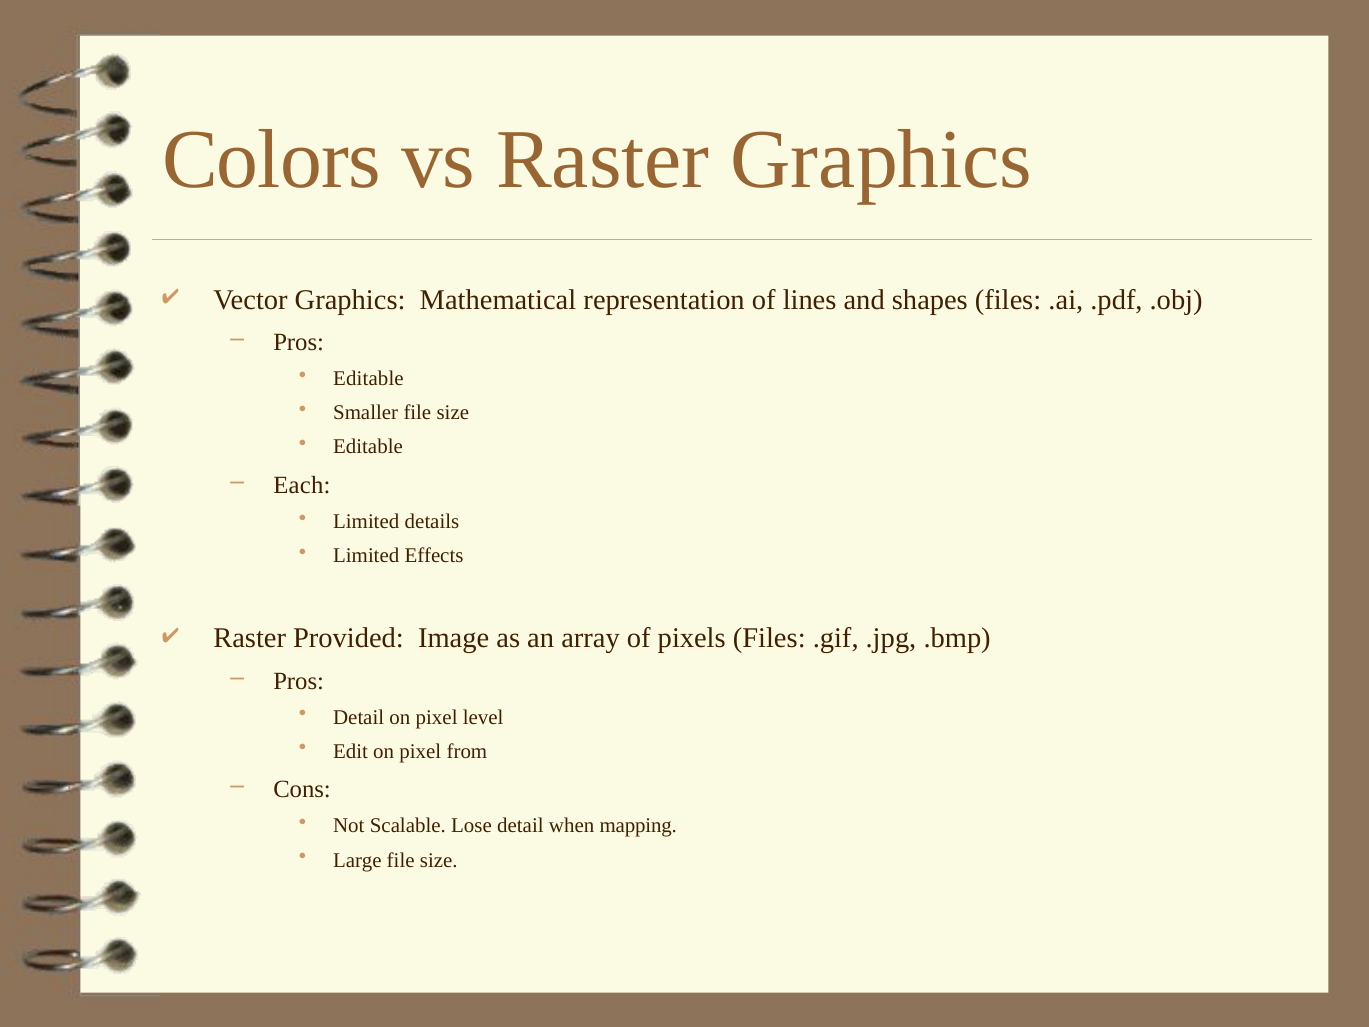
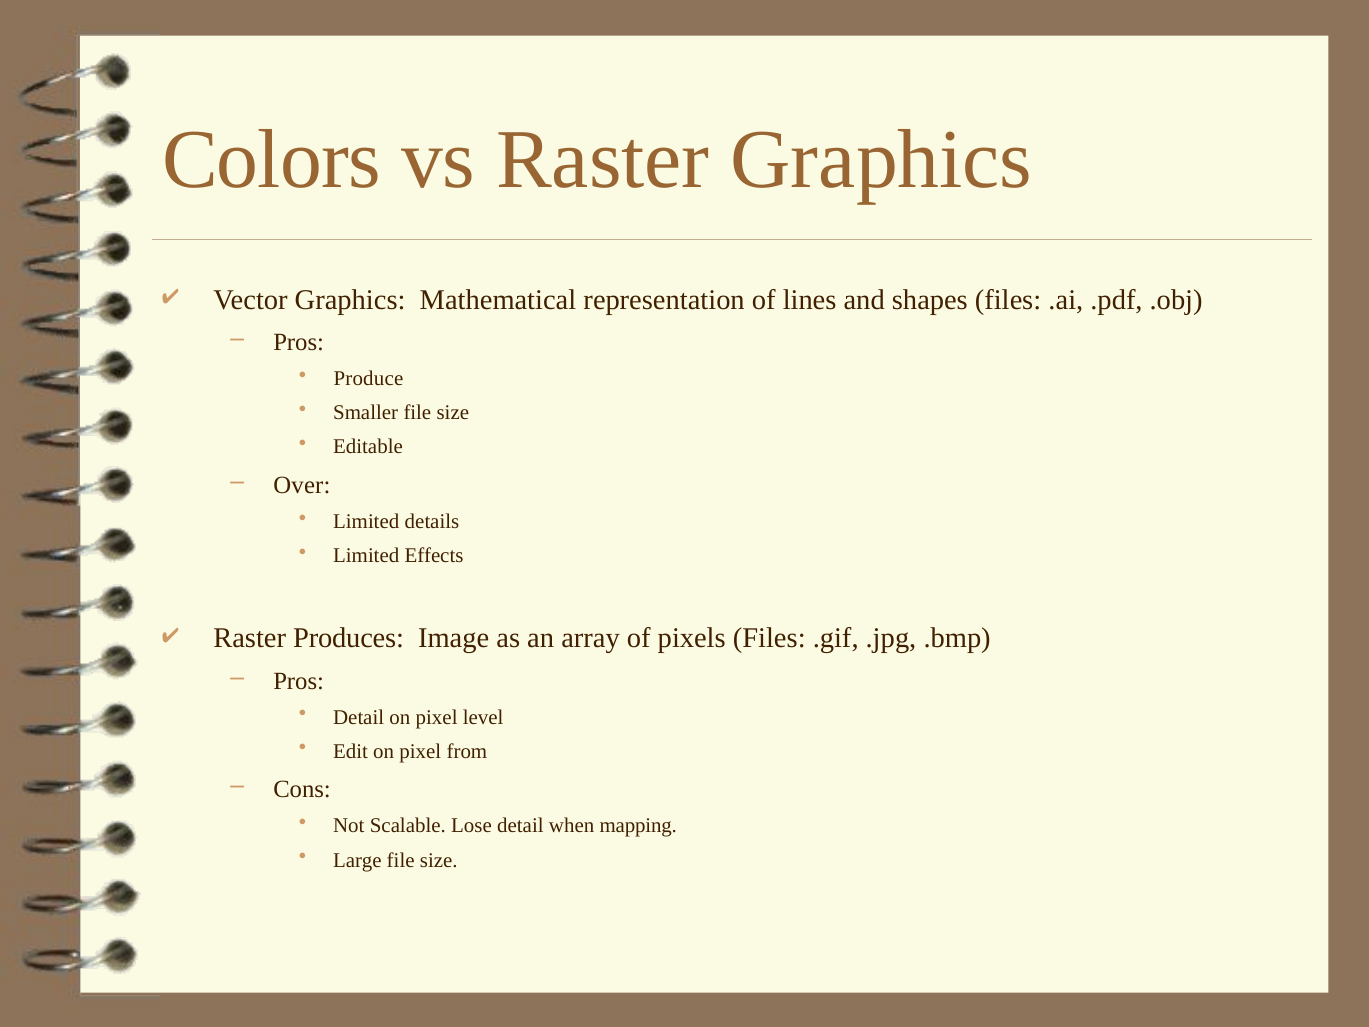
Editable at (368, 378): Editable -> Produce
Each: Each -> Over
Provided: Provided -> Produces
